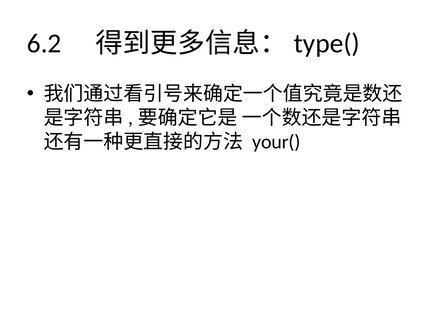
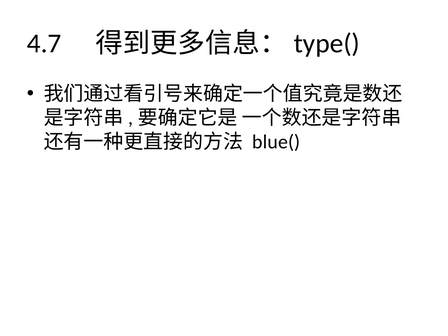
6.2: 6.2 -> 4.7
your(: your( -> blue(
